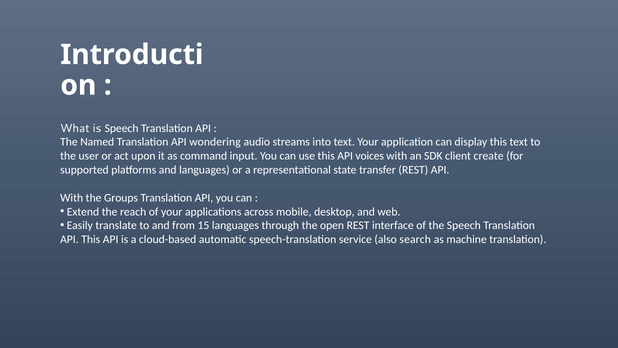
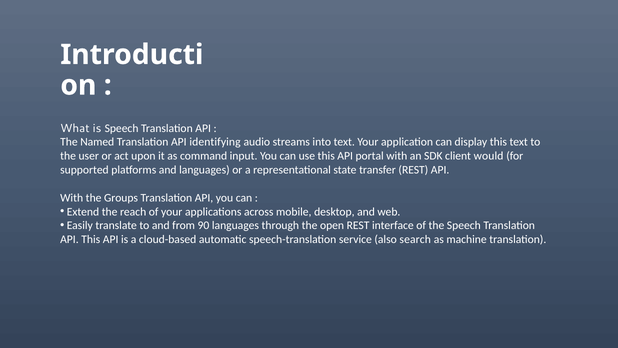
wondering: wondering -> identifying
voices: voices -> portal
create: create -> would
15: 15 -> 90
